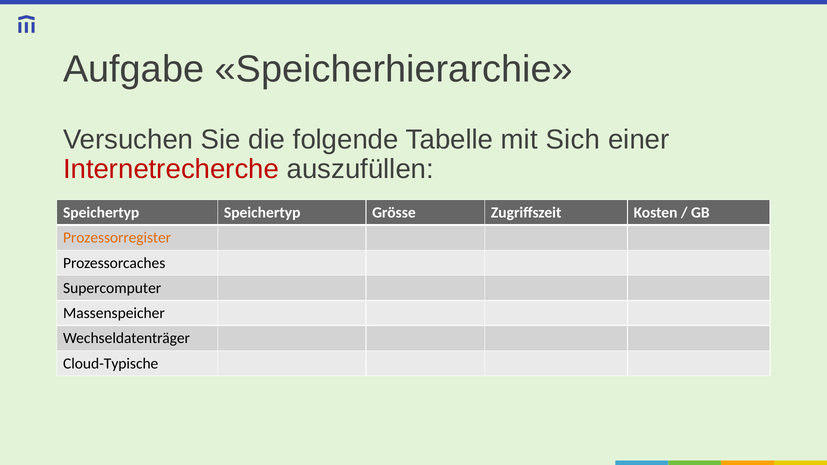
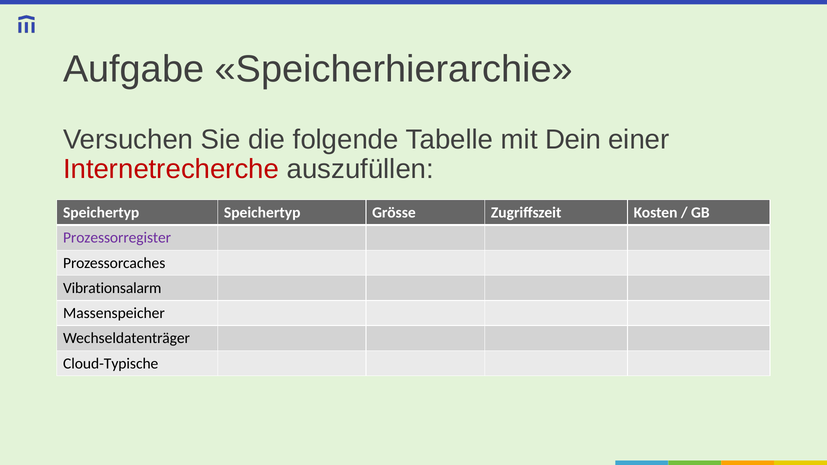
Sich: Sich -> Dein
Prozessorregister colour: orange -> purple
Supercomputer: Supercomputer -> Vibrationsalarm
